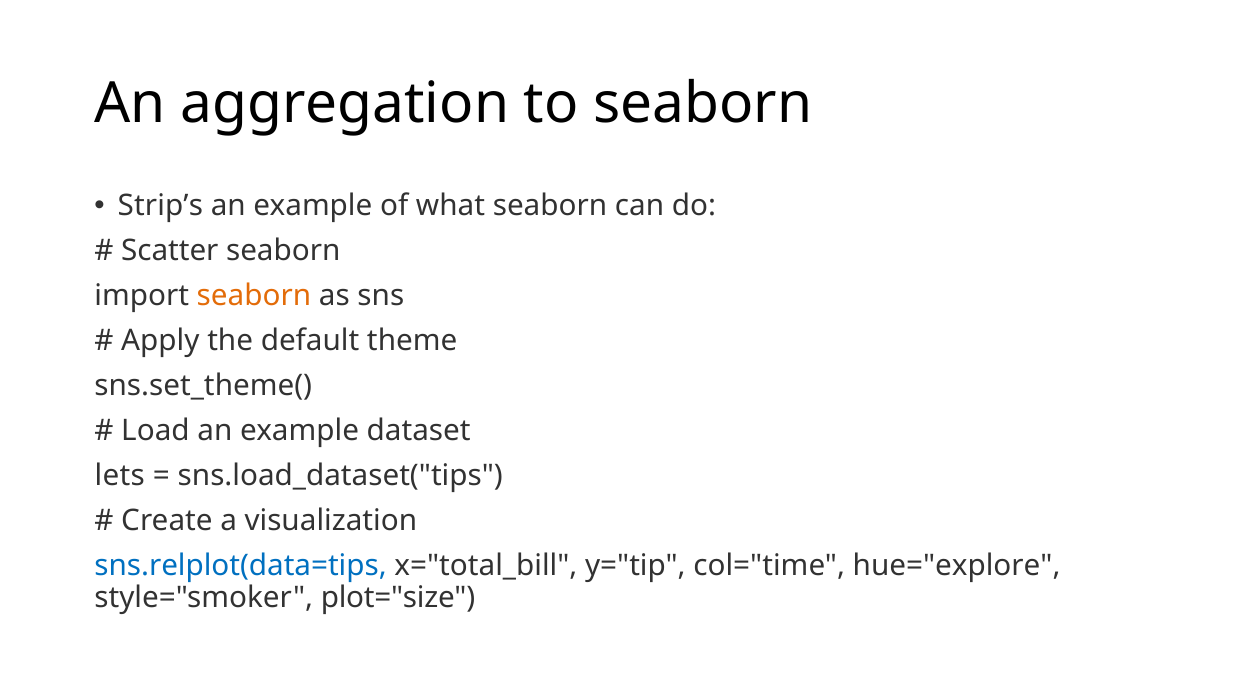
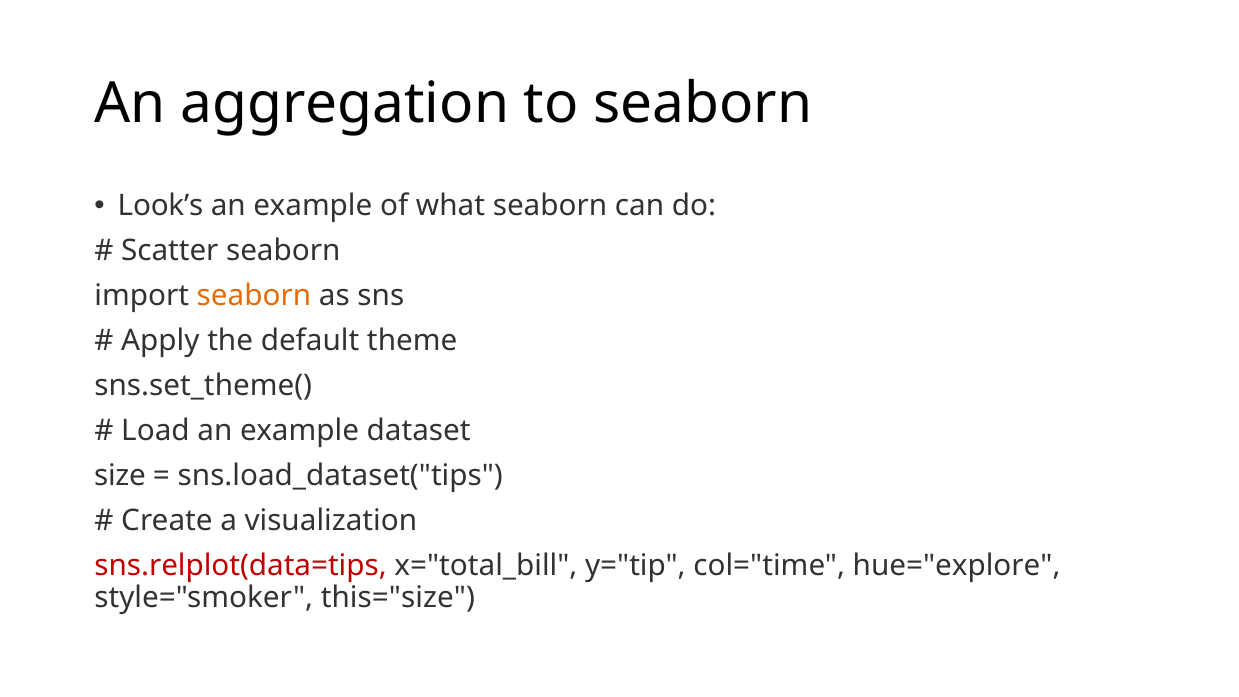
Strip’s: Strip’s -> Look’s
lets: lets -> size
sns.relplot(data=tips colour: blue -> red
plot="size: plot="size -> this="size
